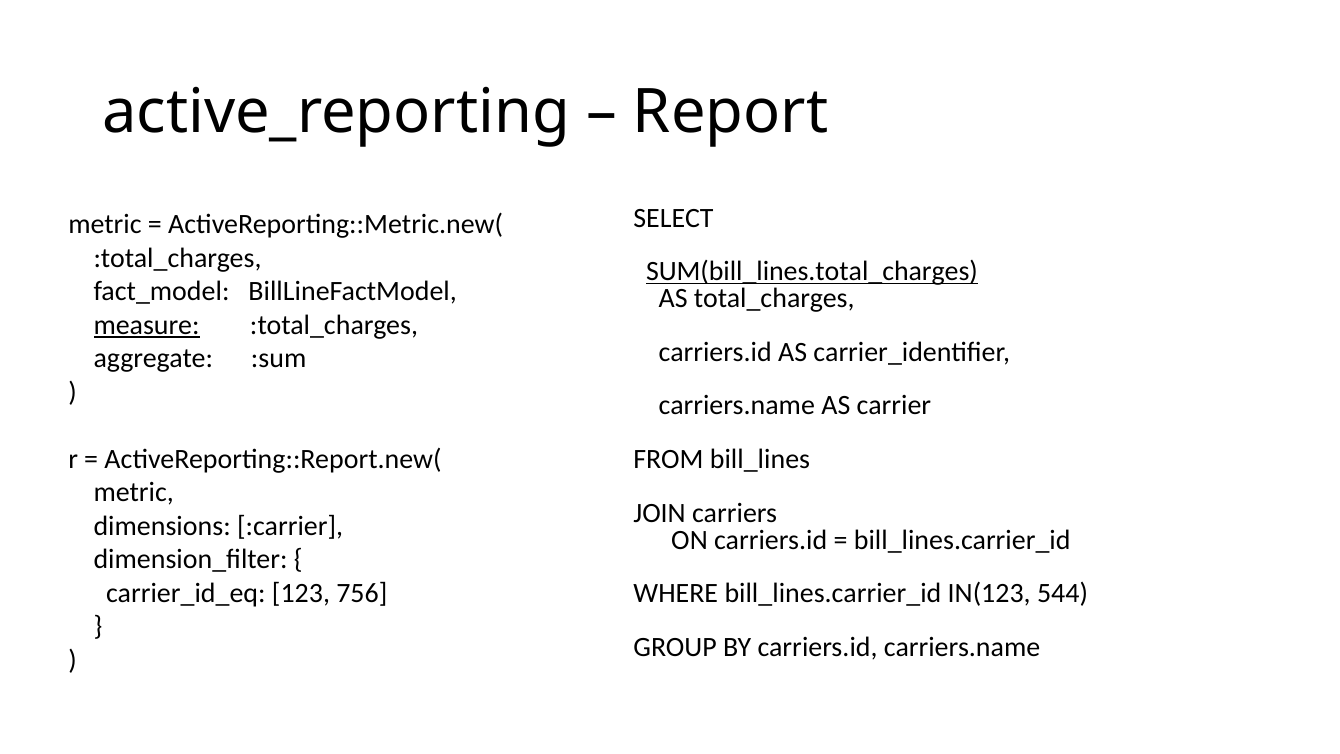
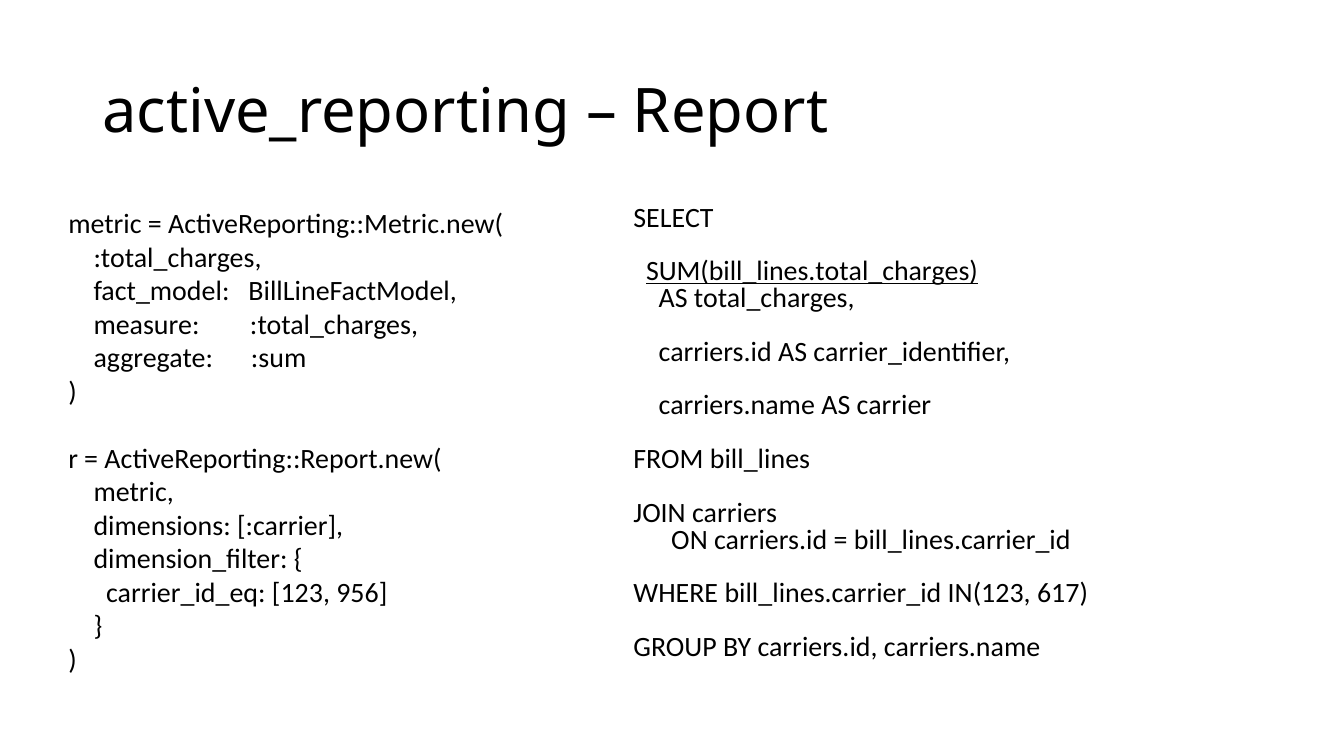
measure underline: present -> none
756: 756 -> 956
544: 544 -> 617
